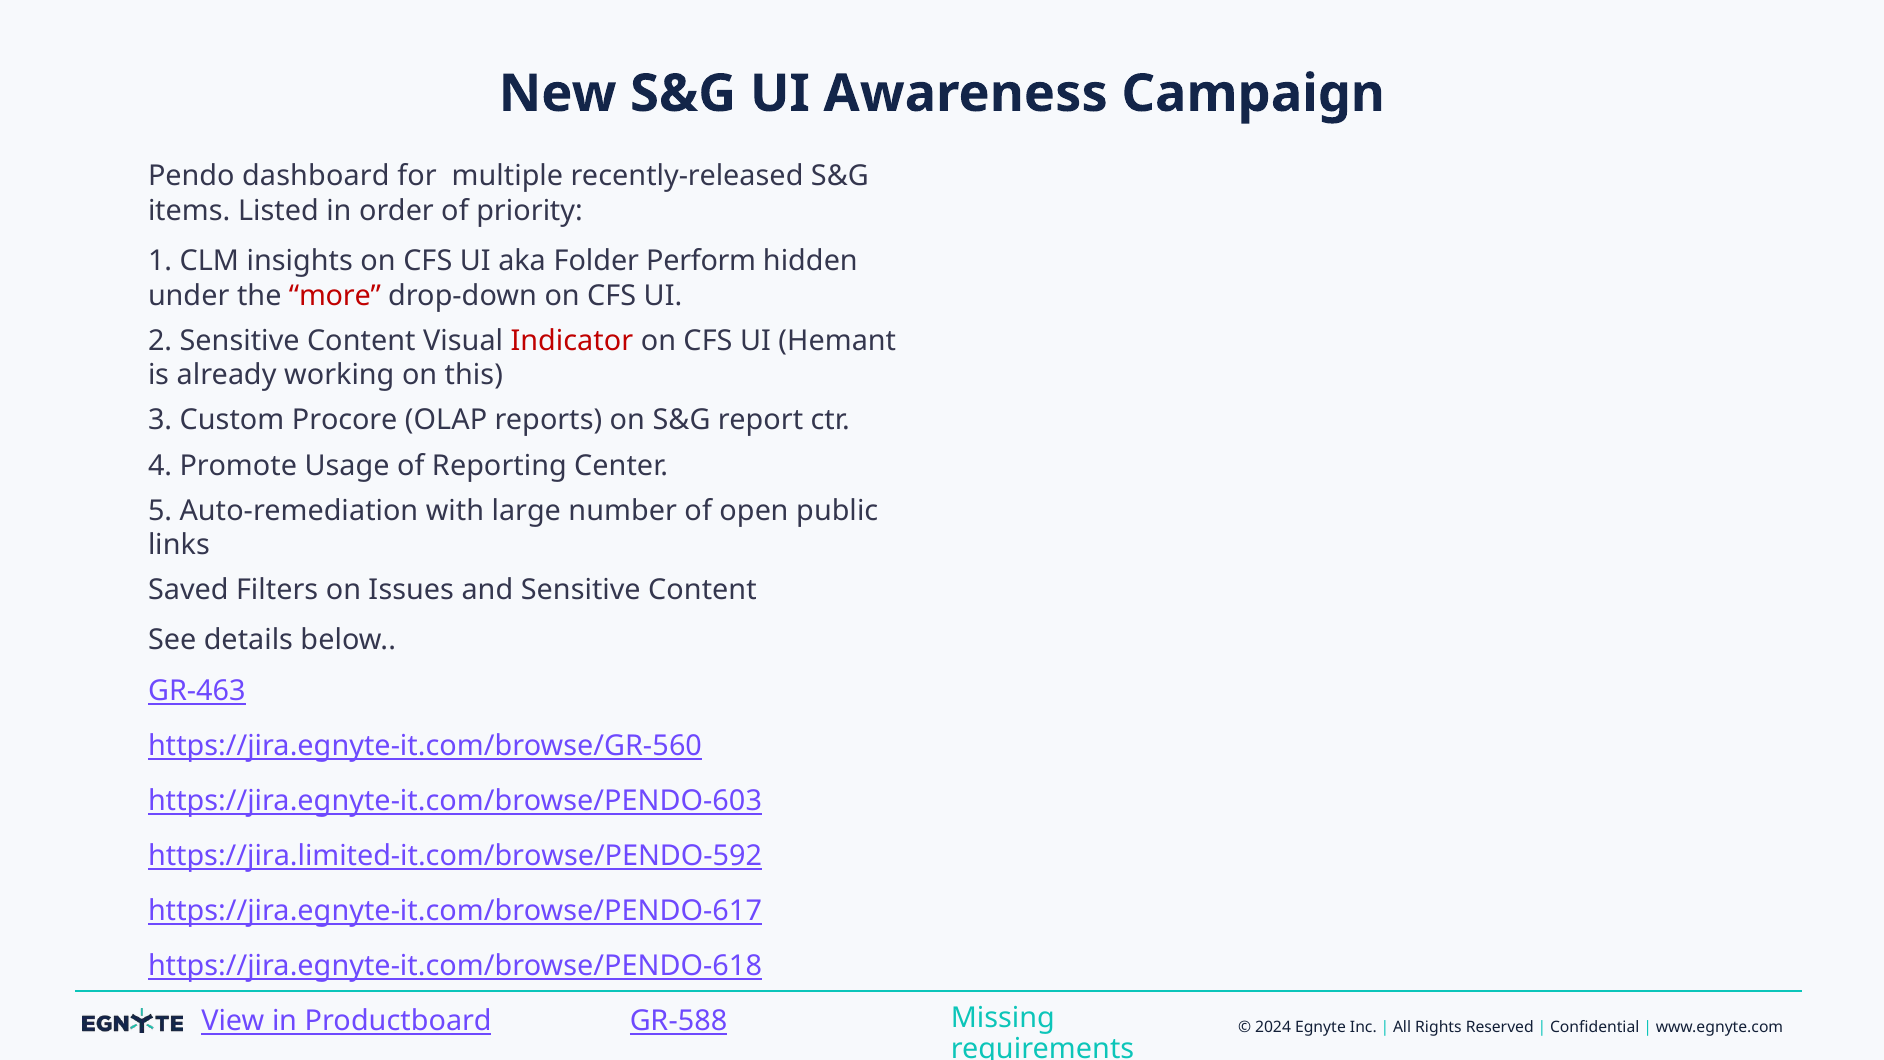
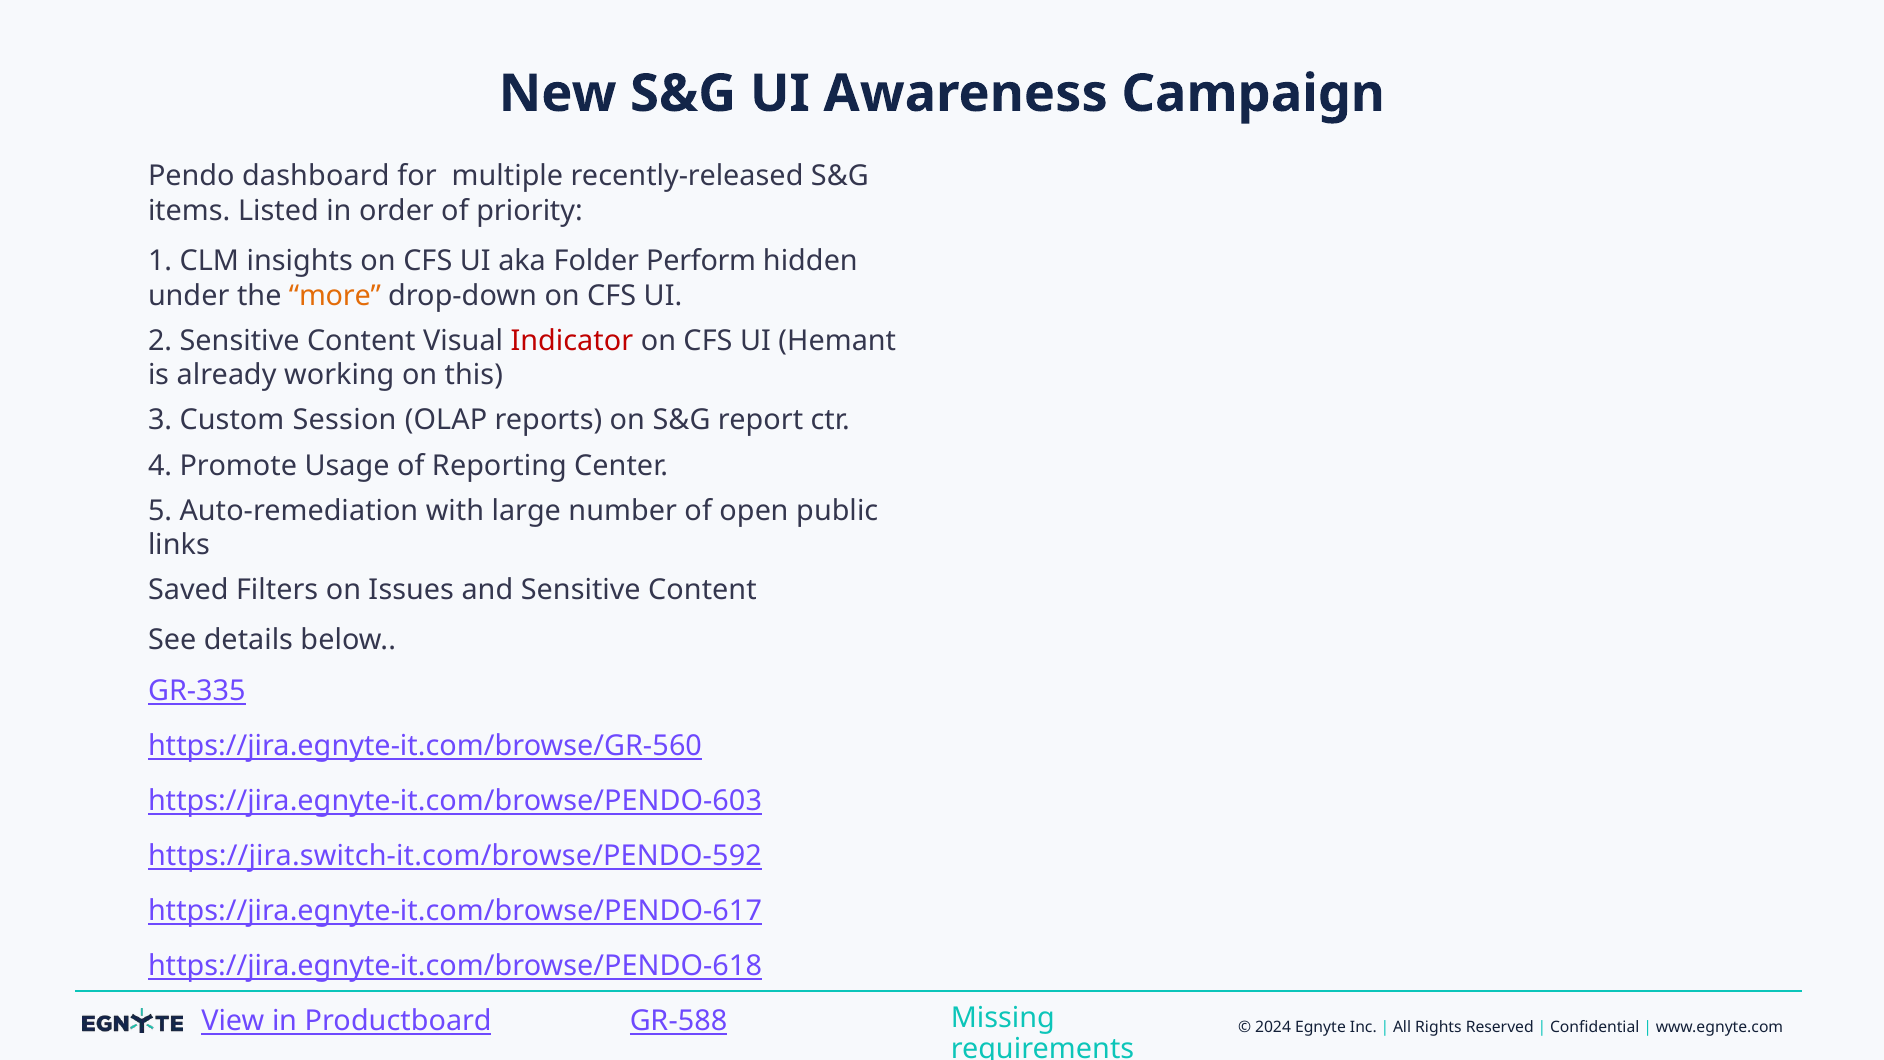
more colour: red -> orange
Procore: Procore -> Session
GR-463: GR-463 -> GR-335
https://jira.limited-it.com/browse/PENDO-592: https://jira.limited-it.com/browse/PENDO-592 -> https://jira.switch-it.com/browse/PENDO-592
